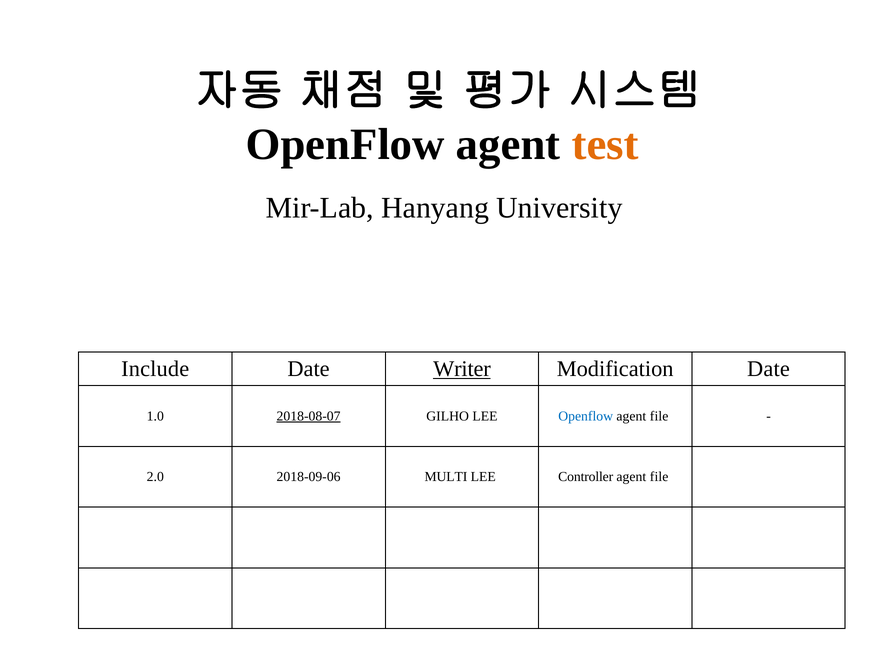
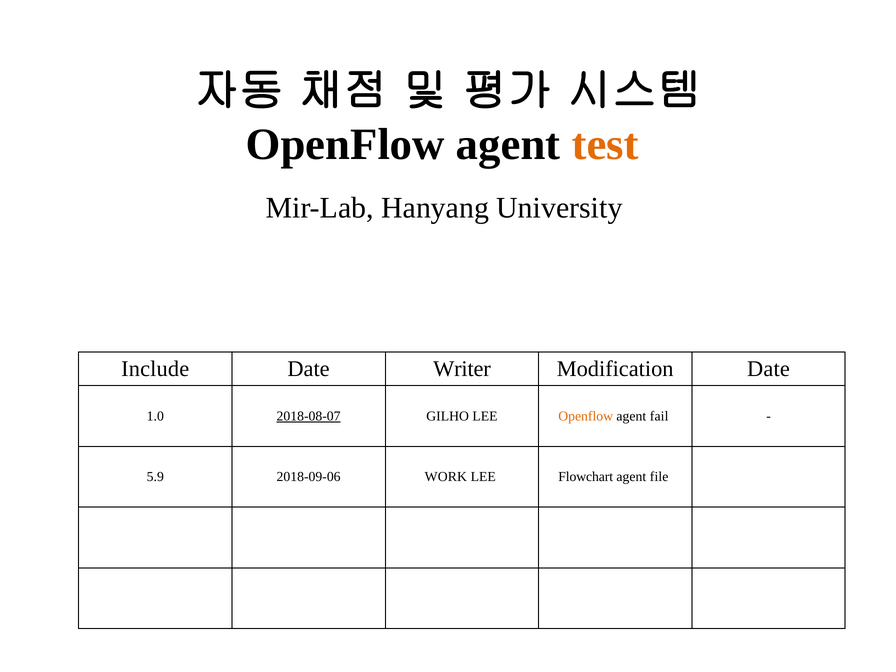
Writer underline: present -> none
Openflow at (586, 416) colour: blue -> orange
file at (659, 416): file -> fail
2.0: 2.0 -> 5.9
MULTI: MULTI -> WORK
Controller: Controller -> Flowchart
